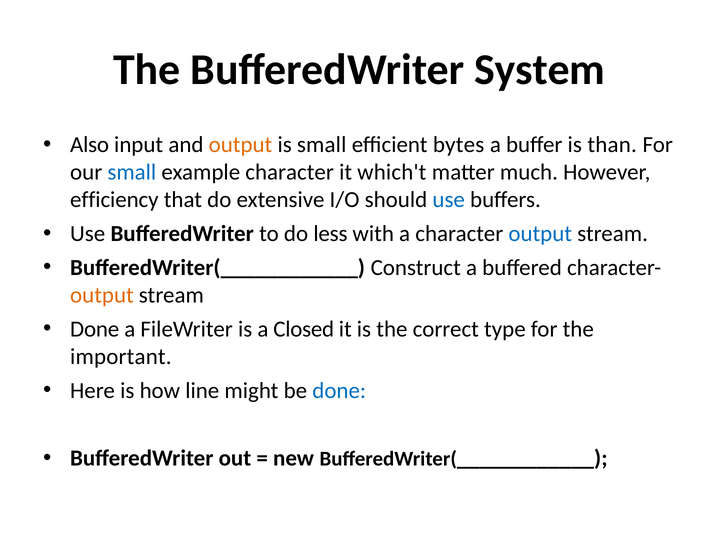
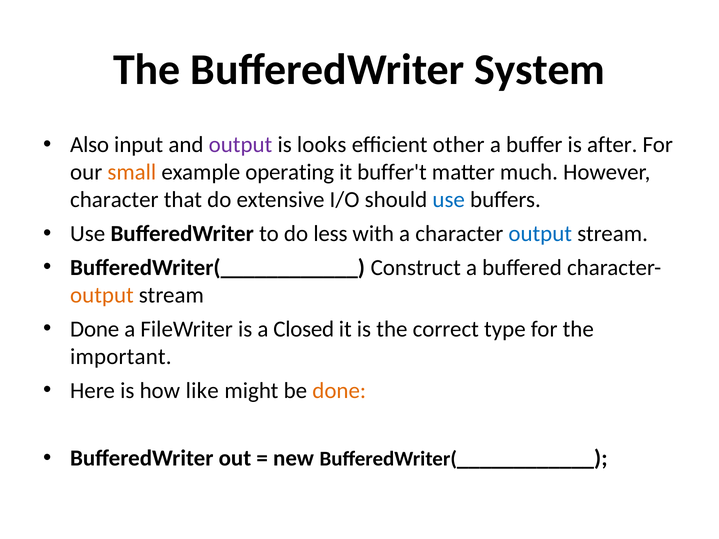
output at (240, 145) colour: orange -> purple
is small: small -> looks
bytes: bytes -> other
than: than -> after
small at (132, 172) colour: blue -> orange
example character: character -> operating
which't: which't -> buffer't
efficiency at (114, 200): efficiency -> character
line: line -> like
done at (339, 391) colour: blue -> orange
